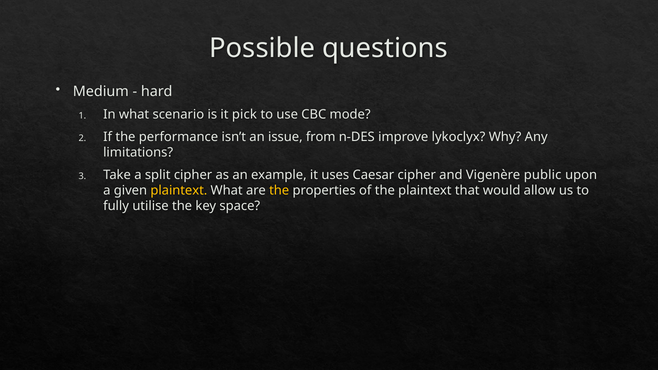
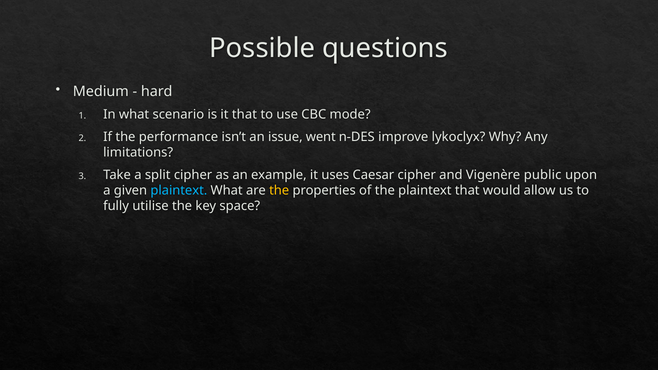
it pick: pick -> that
from: from -> went
plaintext at (179, 190) colour: yellow -> light blue
